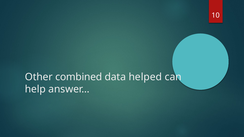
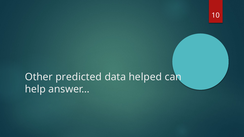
combined: combined -> predicted
